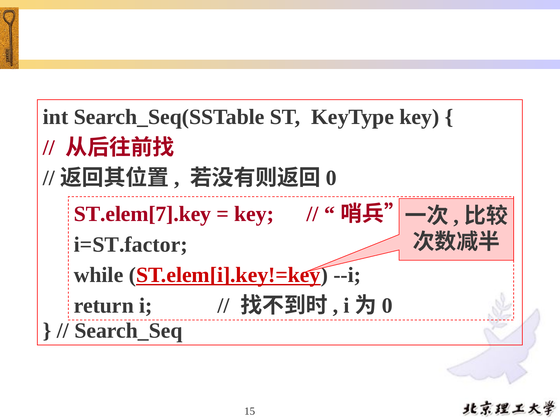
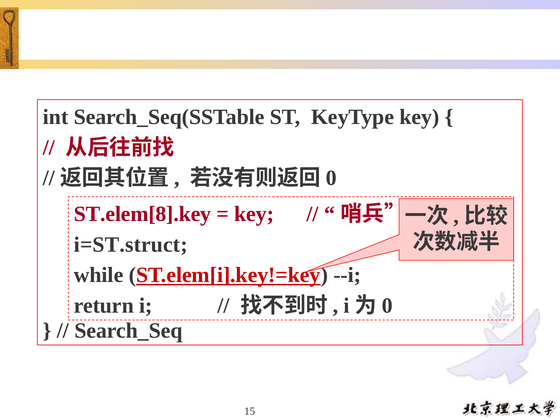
ST.elem[7].key: ST.elem[7].key -> ST.elem[8].key
i=ST.factor: i=ST.factor -> i=ST.struct
